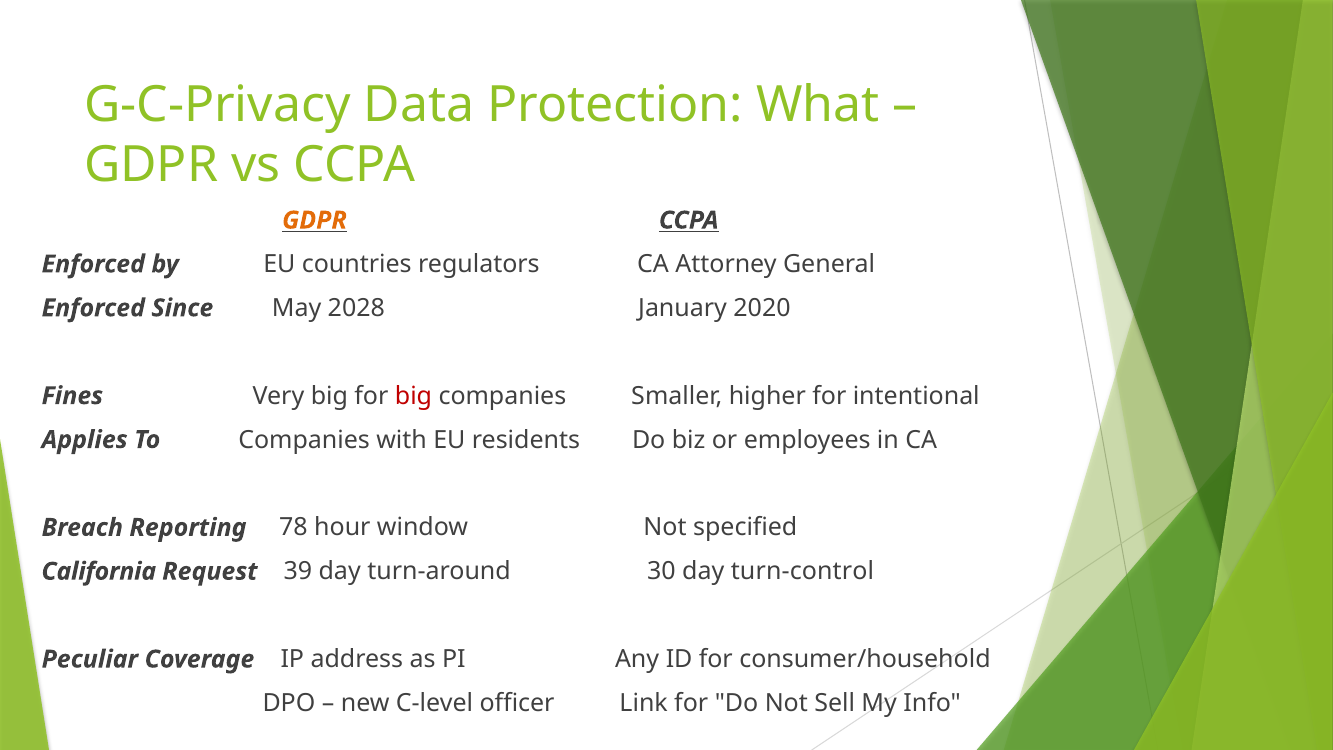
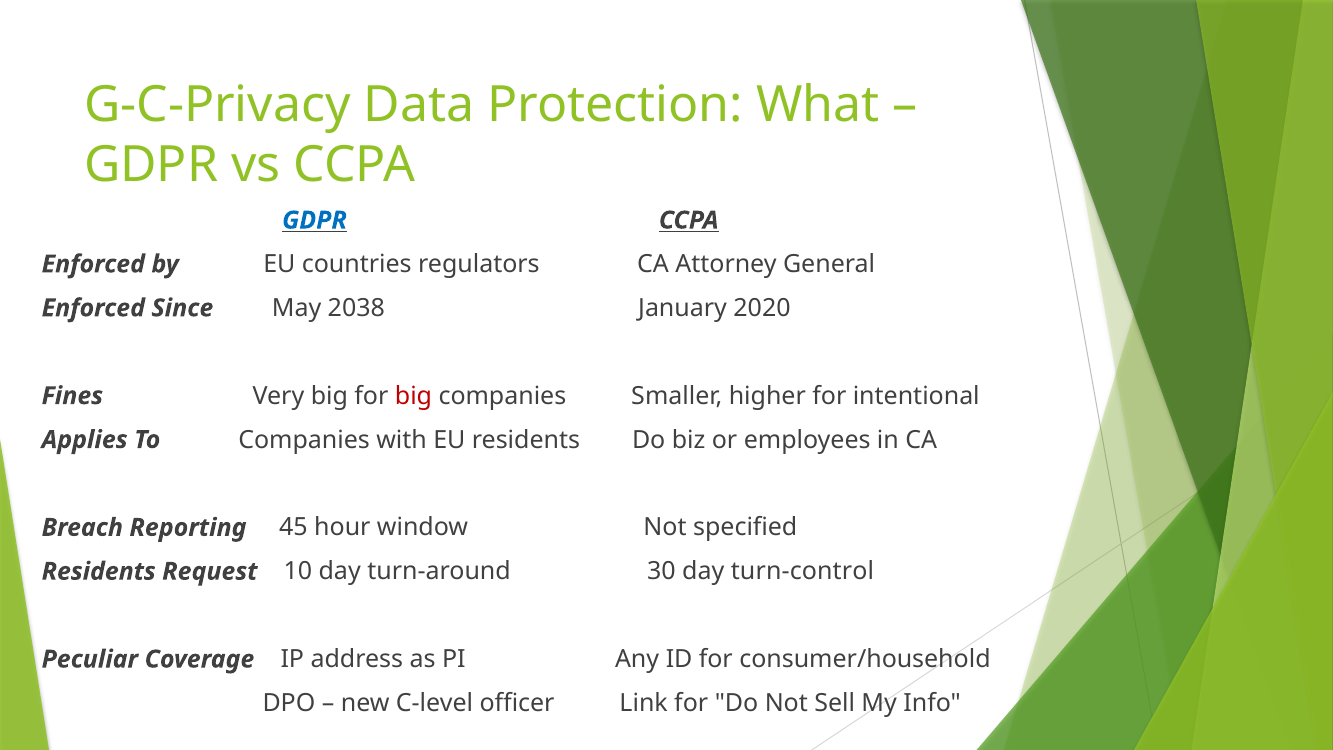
GDPR at (314, 220) colour: orange -> blue
2028: 2028 -> 2038
78: 78 -> 45
California at (99, 571): California -> Residents
39: 39 -> 10
